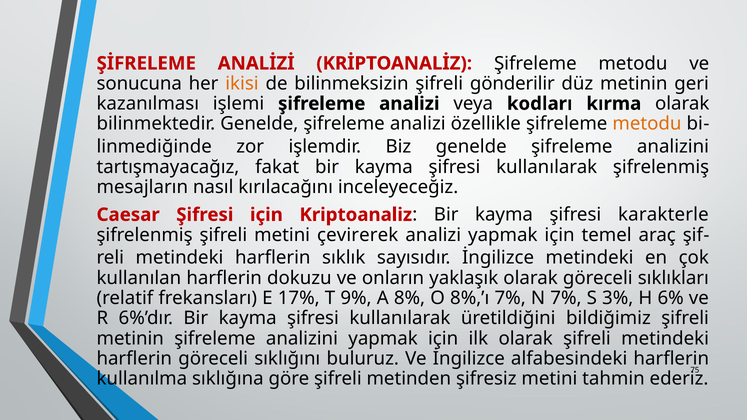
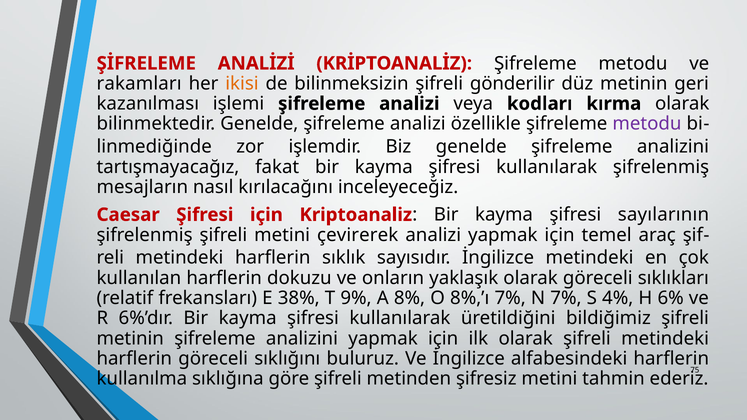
sonucuna: sonucuna -> rakamları
metodu at (647, 124) colour: orange -> purple
karakterle: karakterle -> sayılarının
17%: 17% -> 38%
3%: 3% -> 4%
